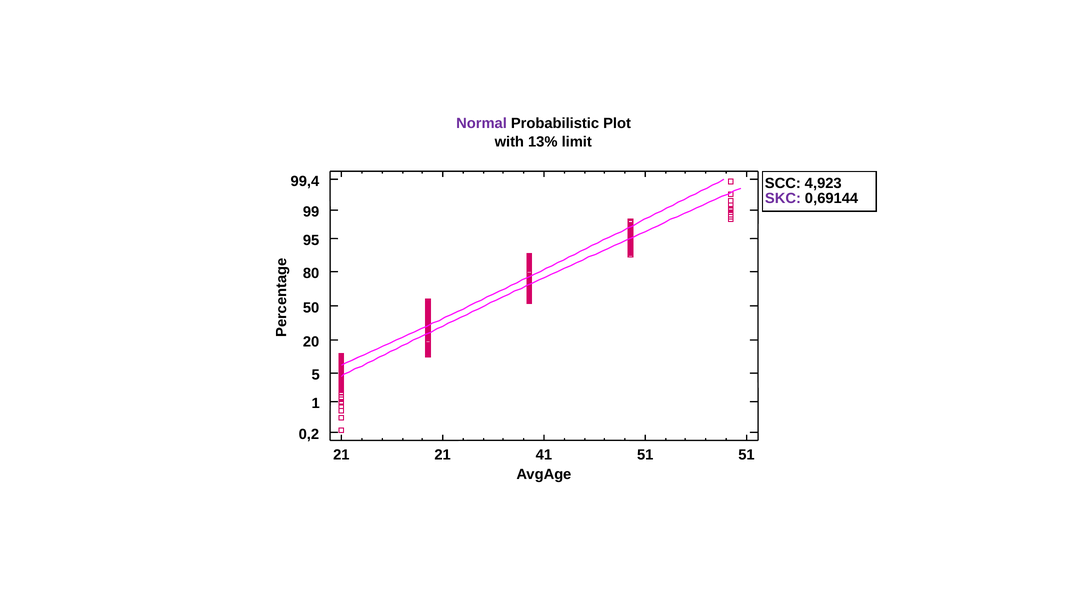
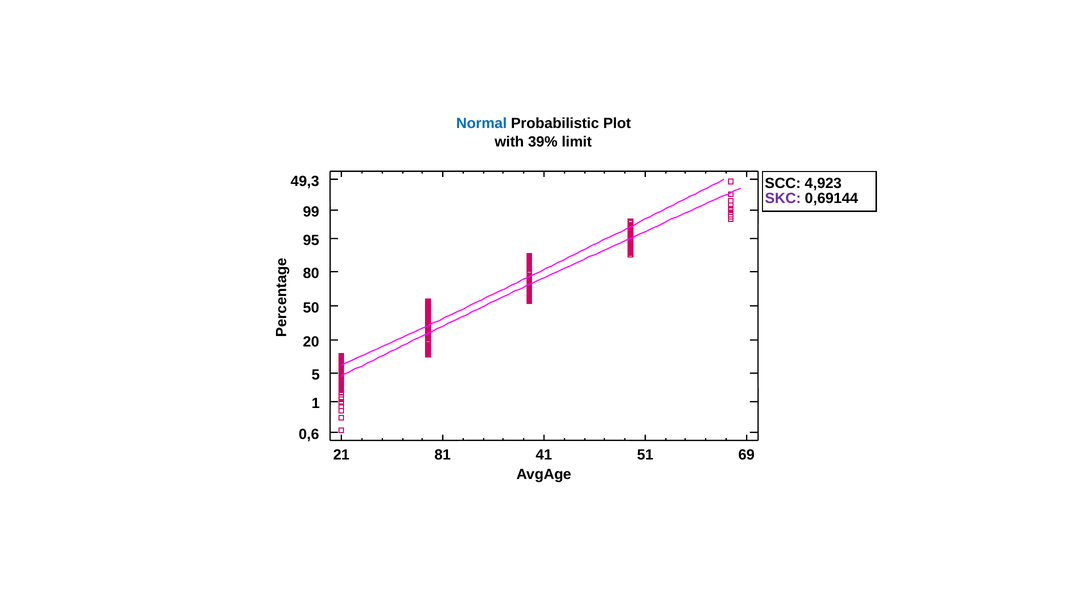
Normal colour: purple -> blue
13%: 13% -> 39%
99,4: 99,4 -> 49,3
0,2: 0,2 -> 0,6
21 21: 21 -> 81
51 51: 51 -> 69
